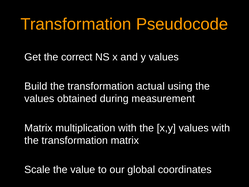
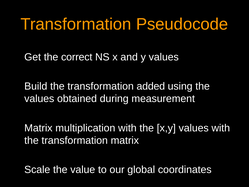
actual: actual -> added
